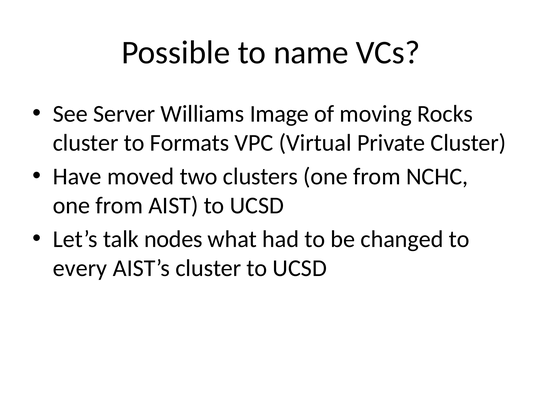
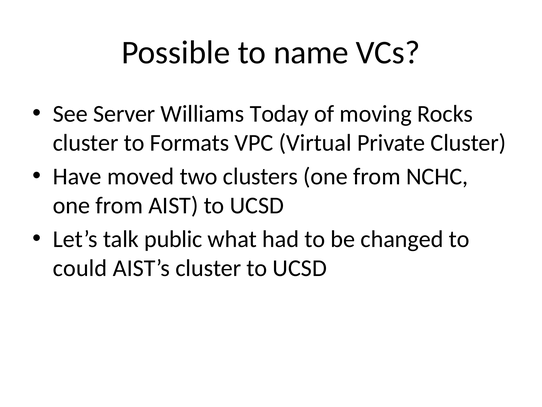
Image: Image -> Today
nodes: nodes -> public
every: every -> could
